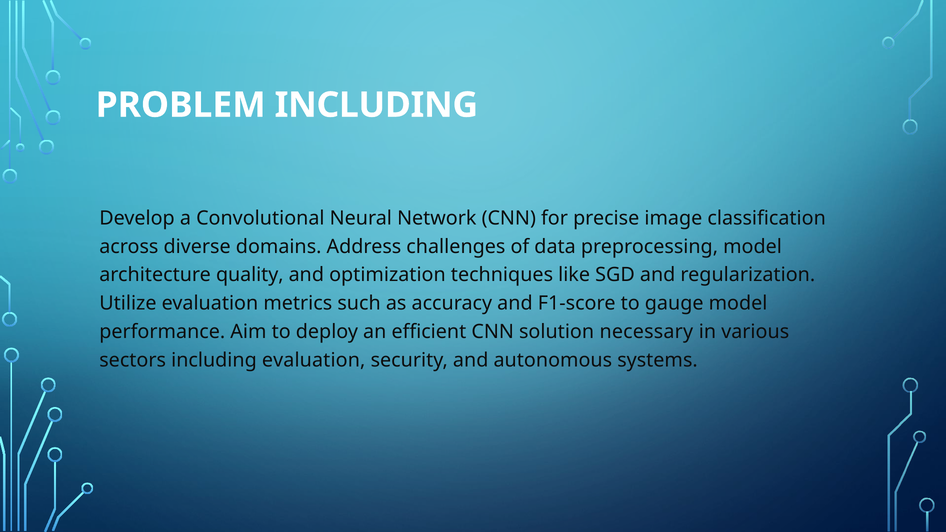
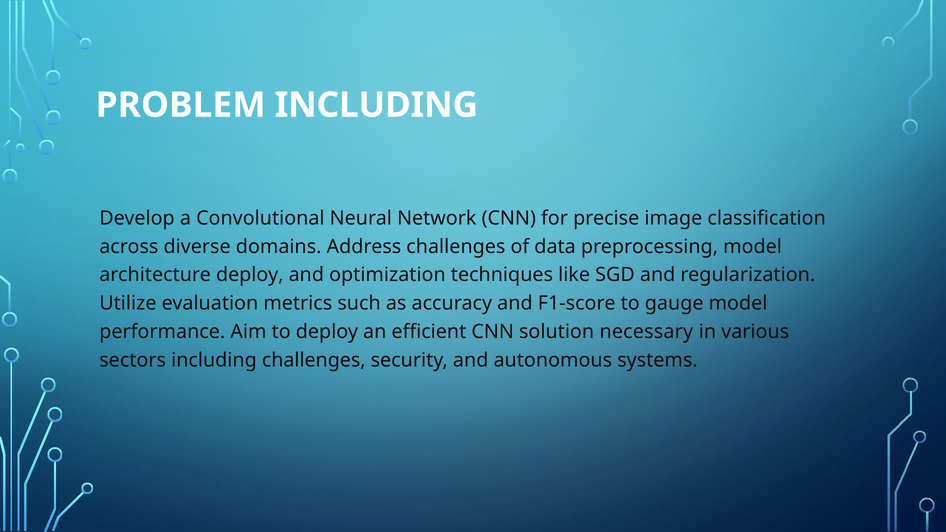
architecture quality: quality -> deploy
including evaluation: evaluation -> challenges
